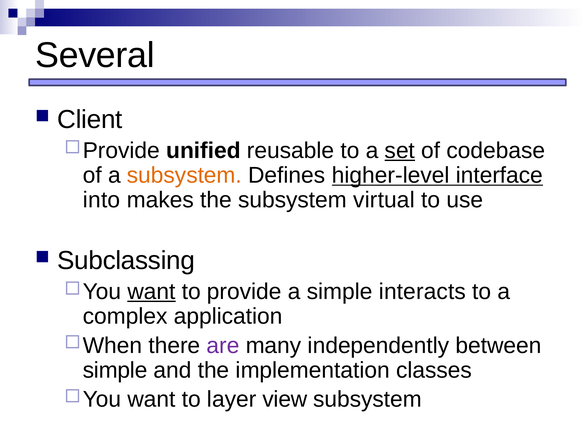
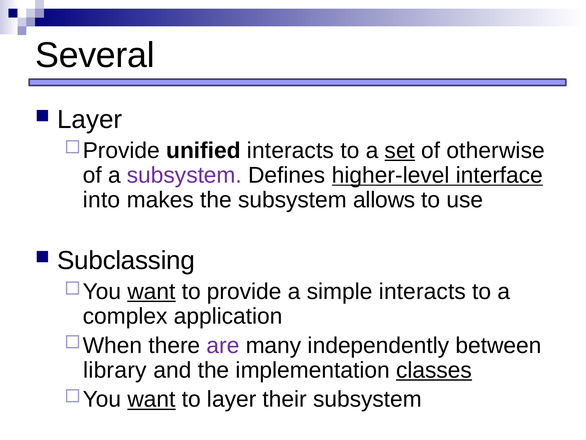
Client at (90, 119): Client -> Layer
unified reusable: reusable -> interacts
codebase: codebase -> otherwise
subsystem at (184, 175) colour: orange -> purple
virtual: virtual -> allows
simple at (115, 370): simple -> library
classes underline: none -> present
want at (151, 399) underline: none -> present
view: view -> their
